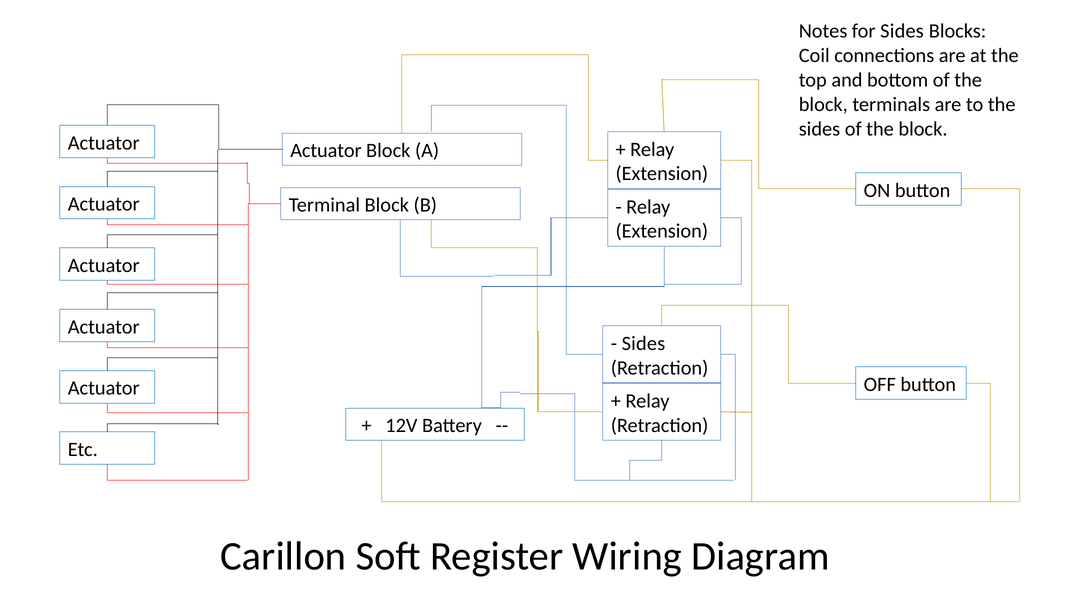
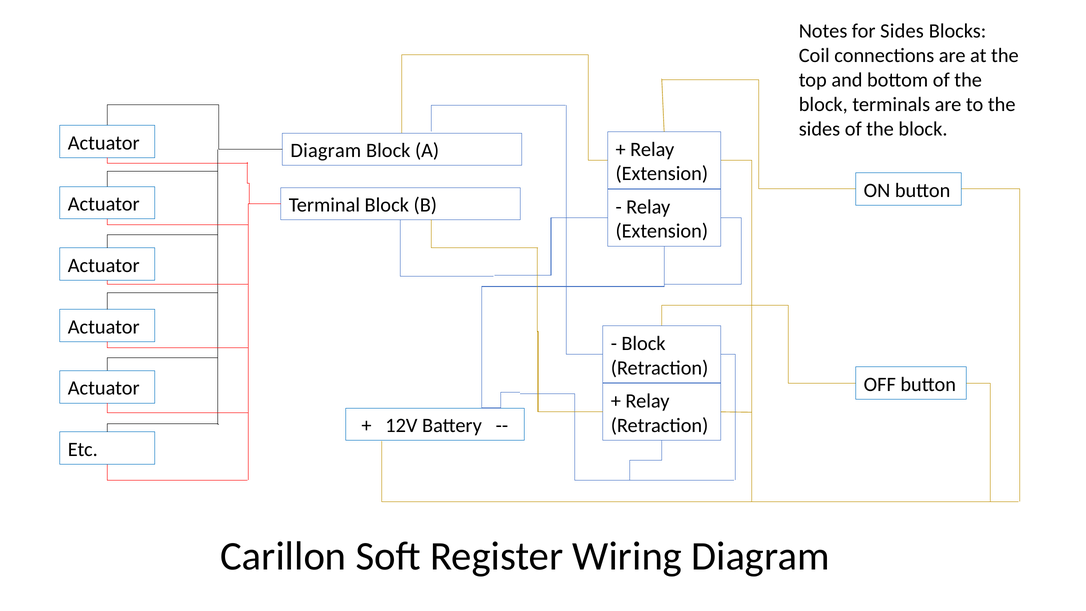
Actuator at (326, 151): Actuator -> Diagram
Sides at (643, 343): Sides -> Block
